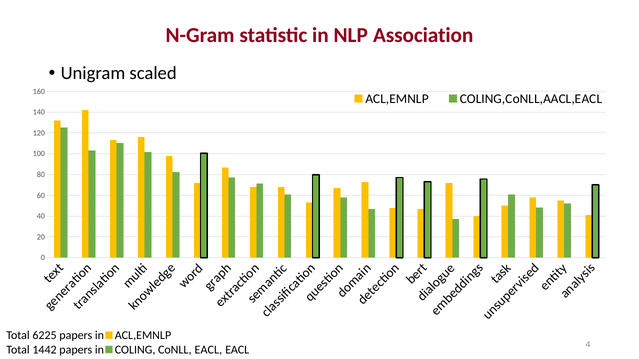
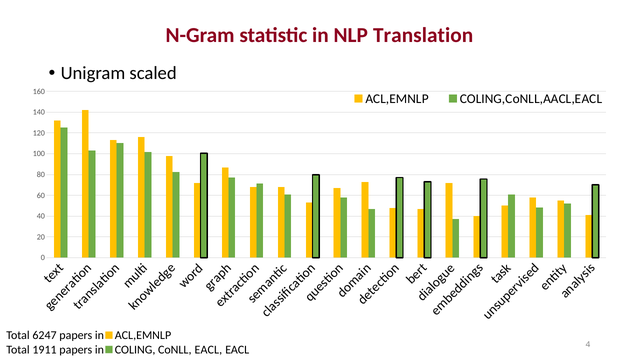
Association: Association -> Translation
6225: 6225 -> 6247
1442: 1442 -> 1911
